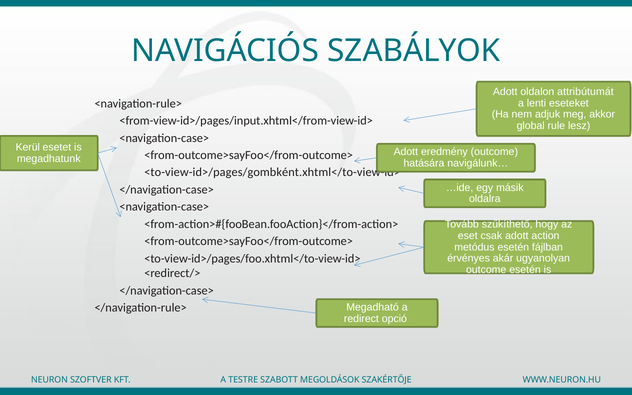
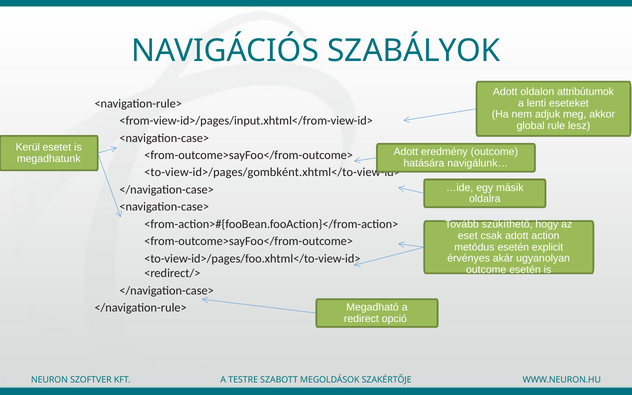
attribútumát: attribútumát -> attribútumok
fájlban: fájlban -> explicit
